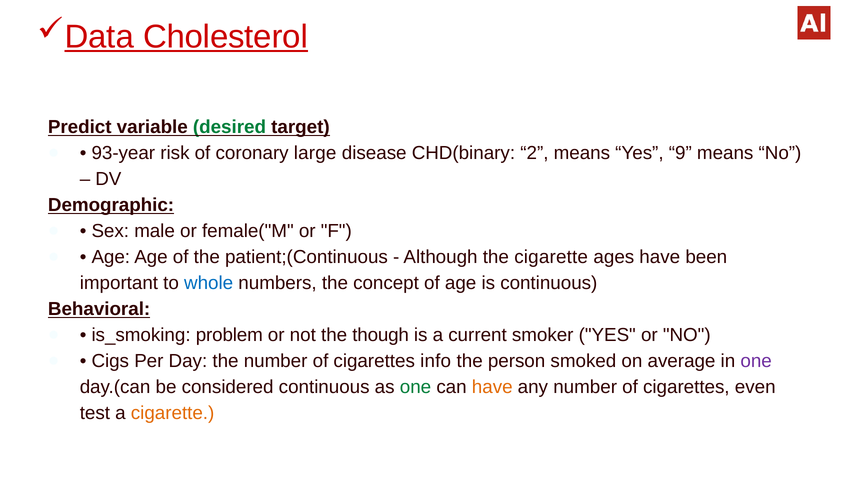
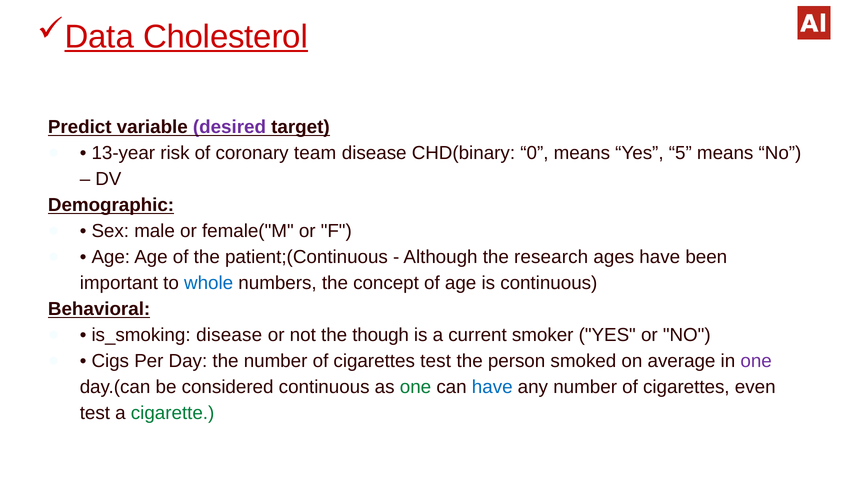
desired colour: green -> purple
93-year: 93-year -> 13-year
large: large -> team
2: 2 -> 0
9: 9 -> 5
the cigarette: cigarette -> research
is_smoking problem: problem -> disease
cigarettes info: info -> test
have at (492, 387) colour: orange -> blue
cigarette at (173, 413) colour: orange -> green
